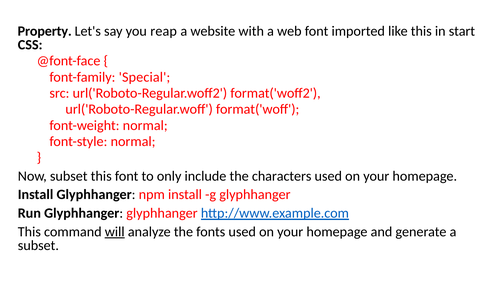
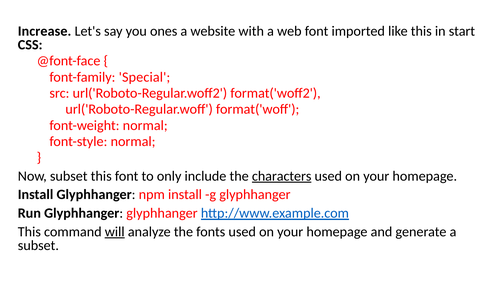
Property: Property -> Increase
reap: reap -> ones
characters underline: none -> present
